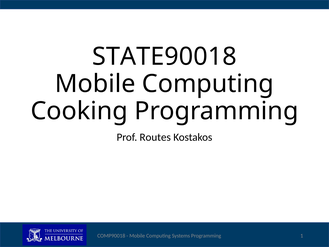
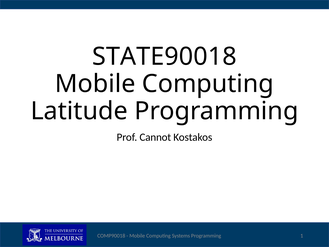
Cooking: Cooking -> Latitude
Routes: Routes -> Cannot
